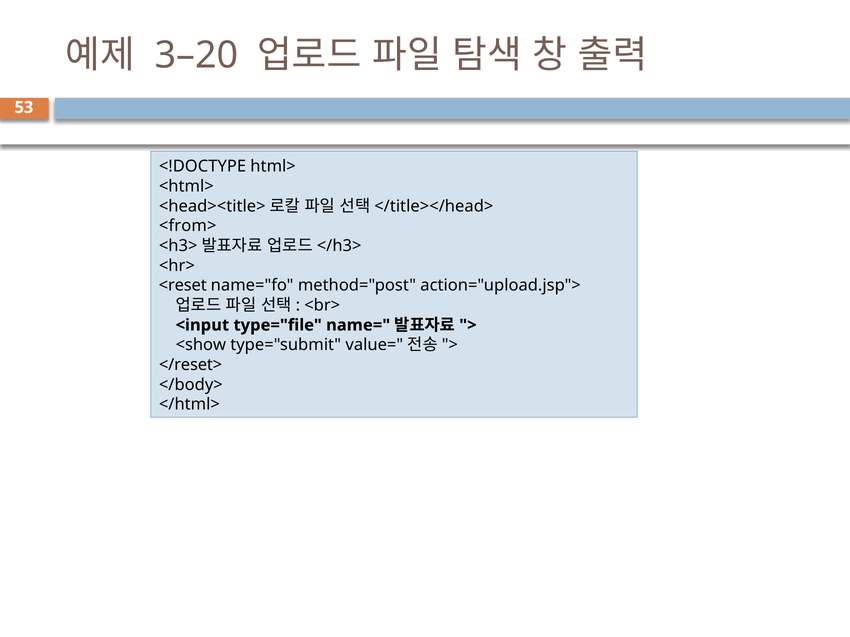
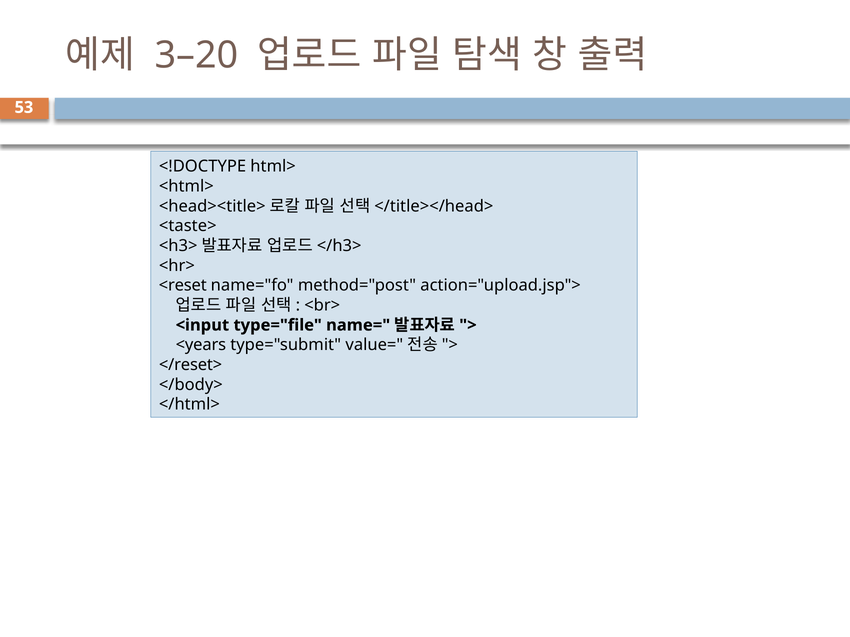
<from>: <from> -> <taste>
<show: <show -> <years
